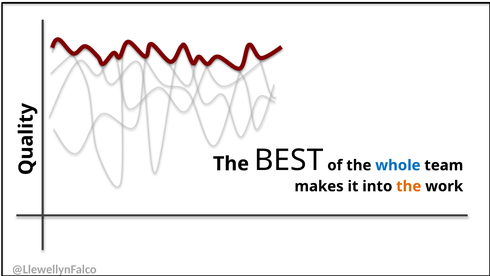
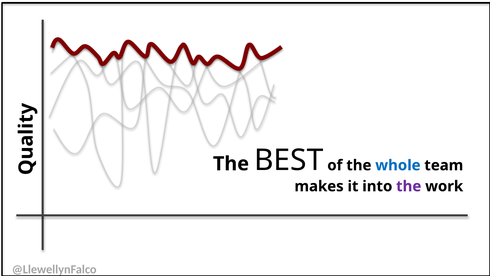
the at (409, 186) colour: orange -> purple
